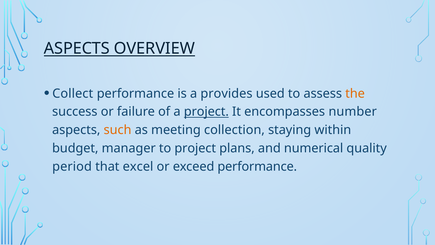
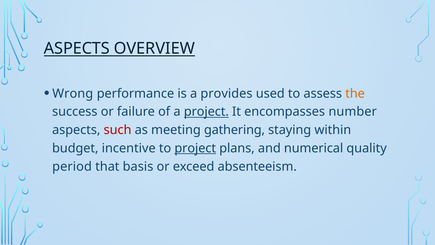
Collect: Collect -> Wrong
such colour: orange -> red
collection: collection -> gathering
manager: manager -> incentive
project at (195, 148) underline: none -> present
excel: excel -> basis
exceed performance: performance -> absenteeism
